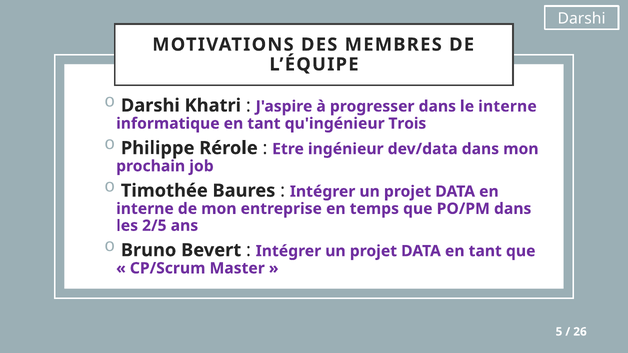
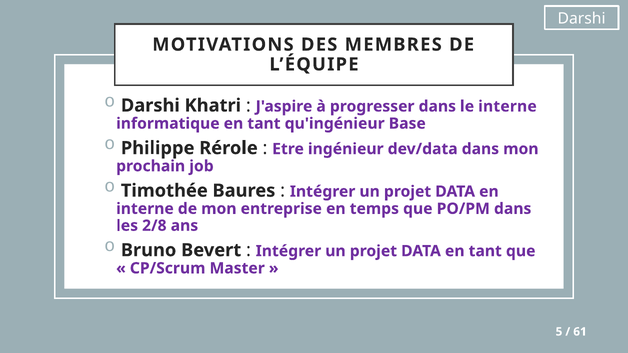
Trois: Trois -> Base
2/5: 2/5 -> 2/8
26: 26 -> 61
